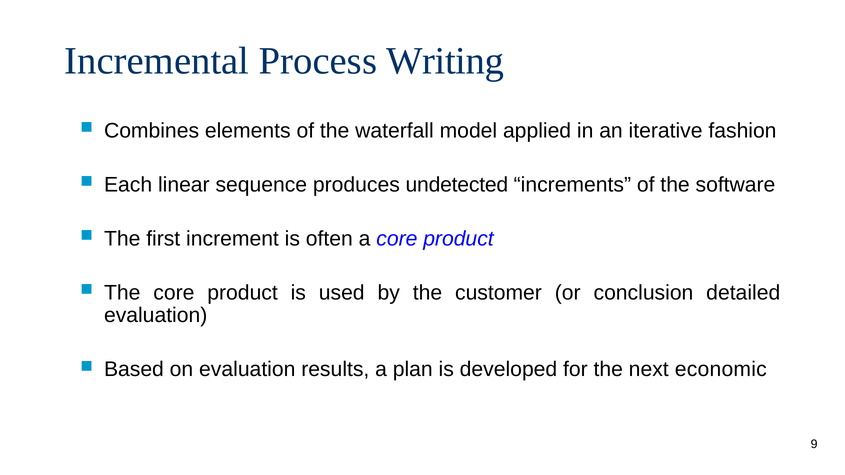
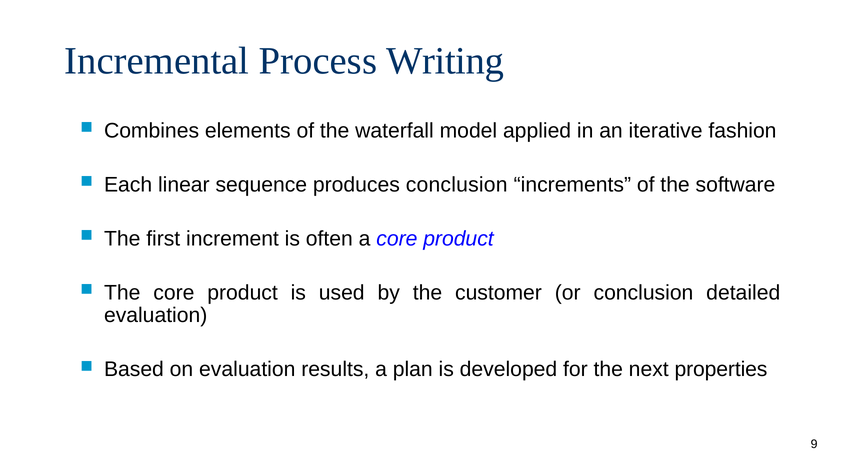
produces undetected: undetected -> conclusion
economic: economic -> properties
